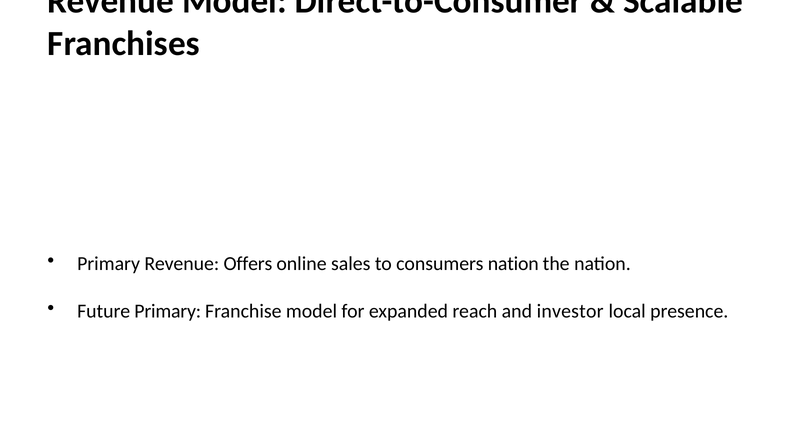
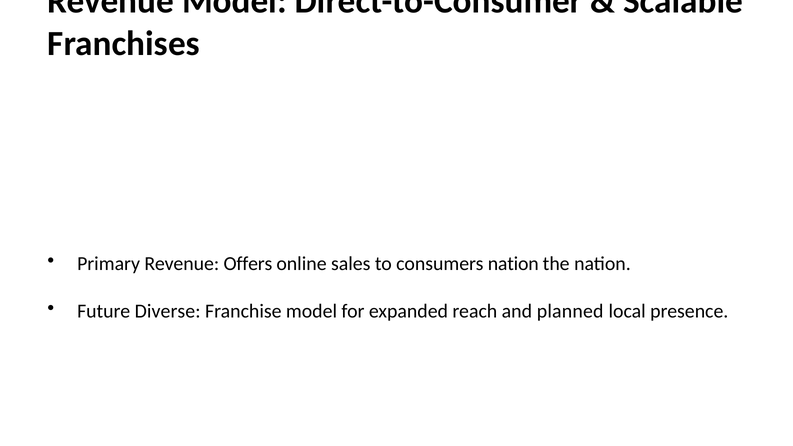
Future Primary: Primary -> Diverse
investor: investor -> planned
